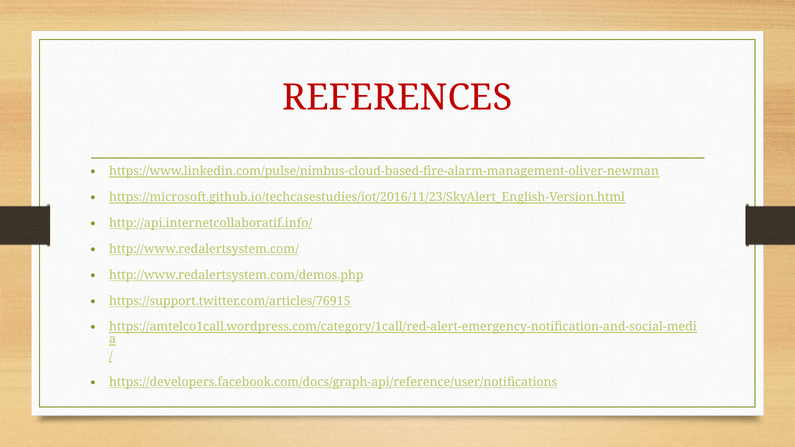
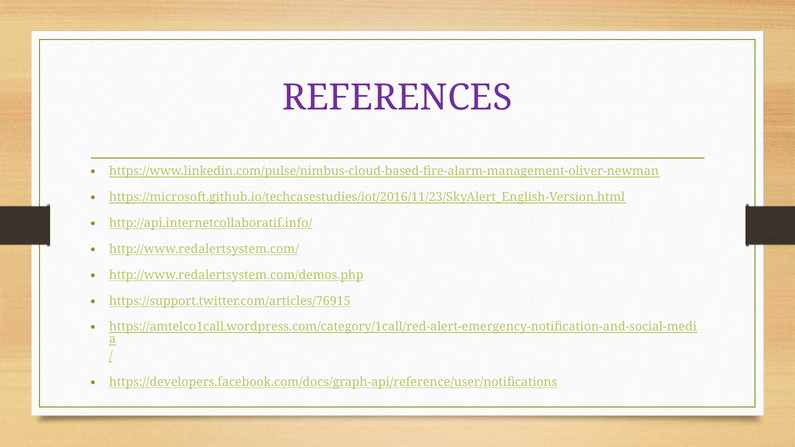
REFERENCES colour: red -> purple
